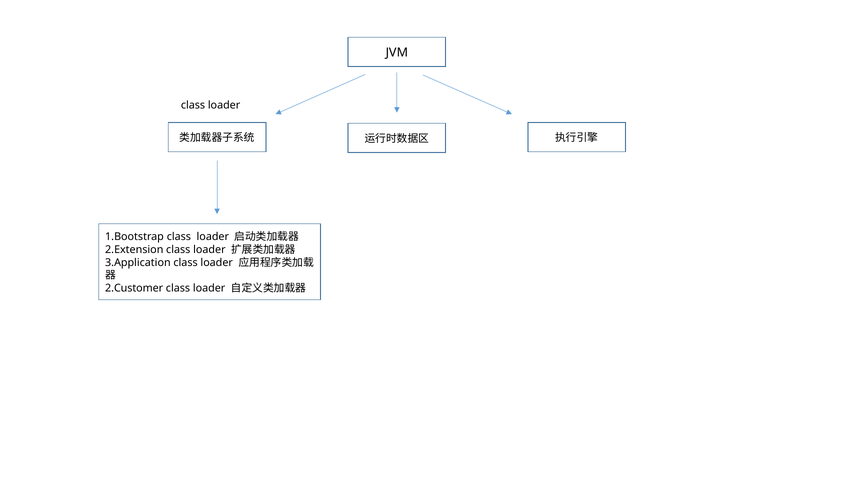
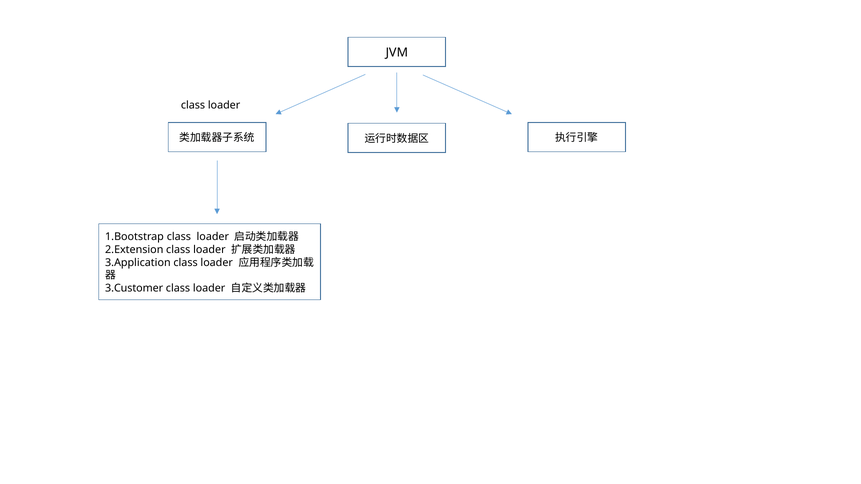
2.Customer: 2.Customer -> 3.Customer
